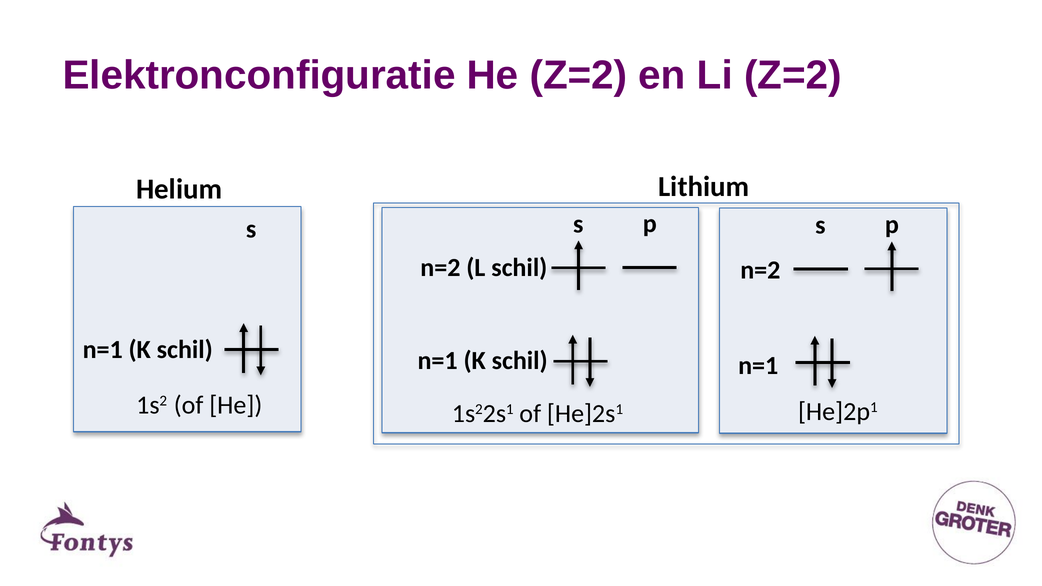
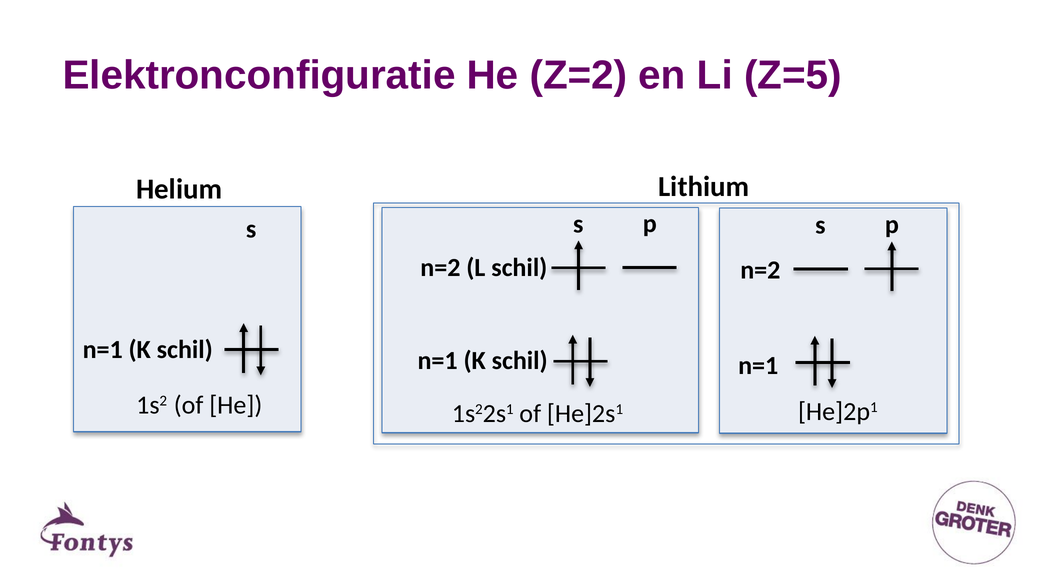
Li Z=2: Z=2 -> Z=5
